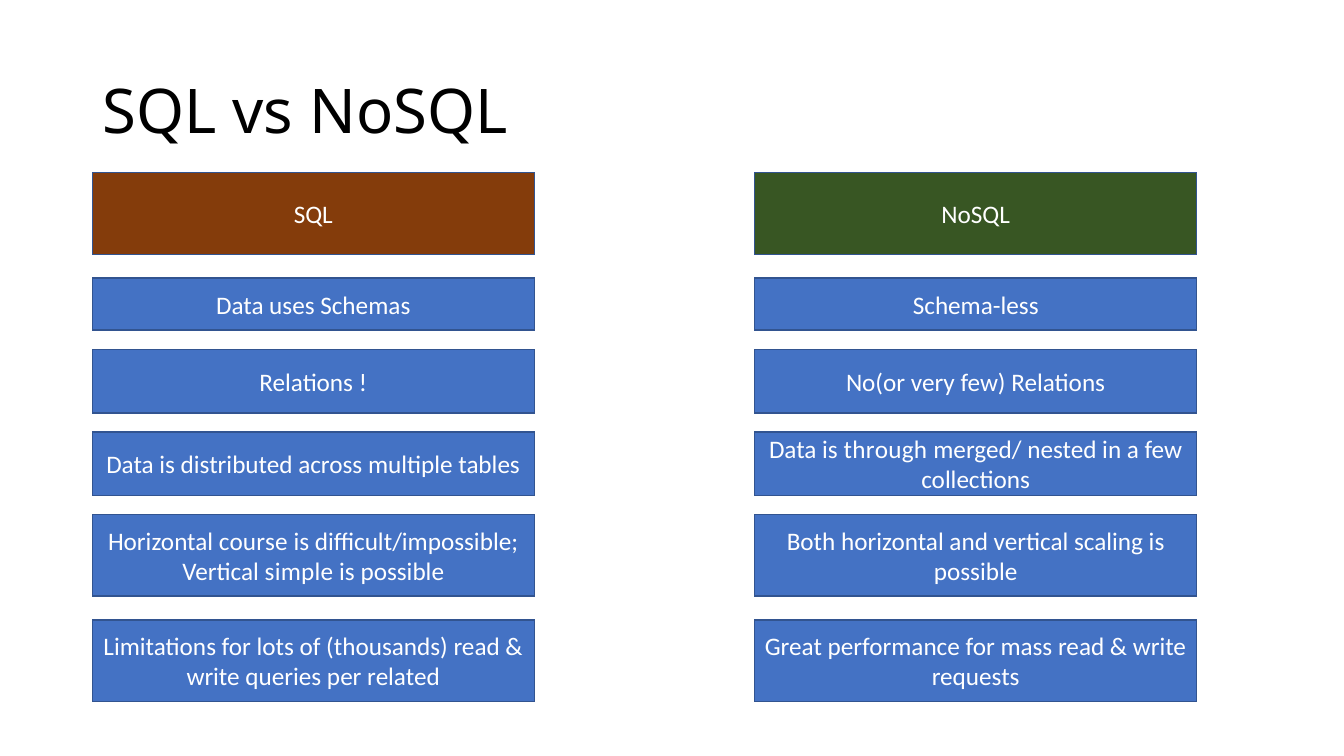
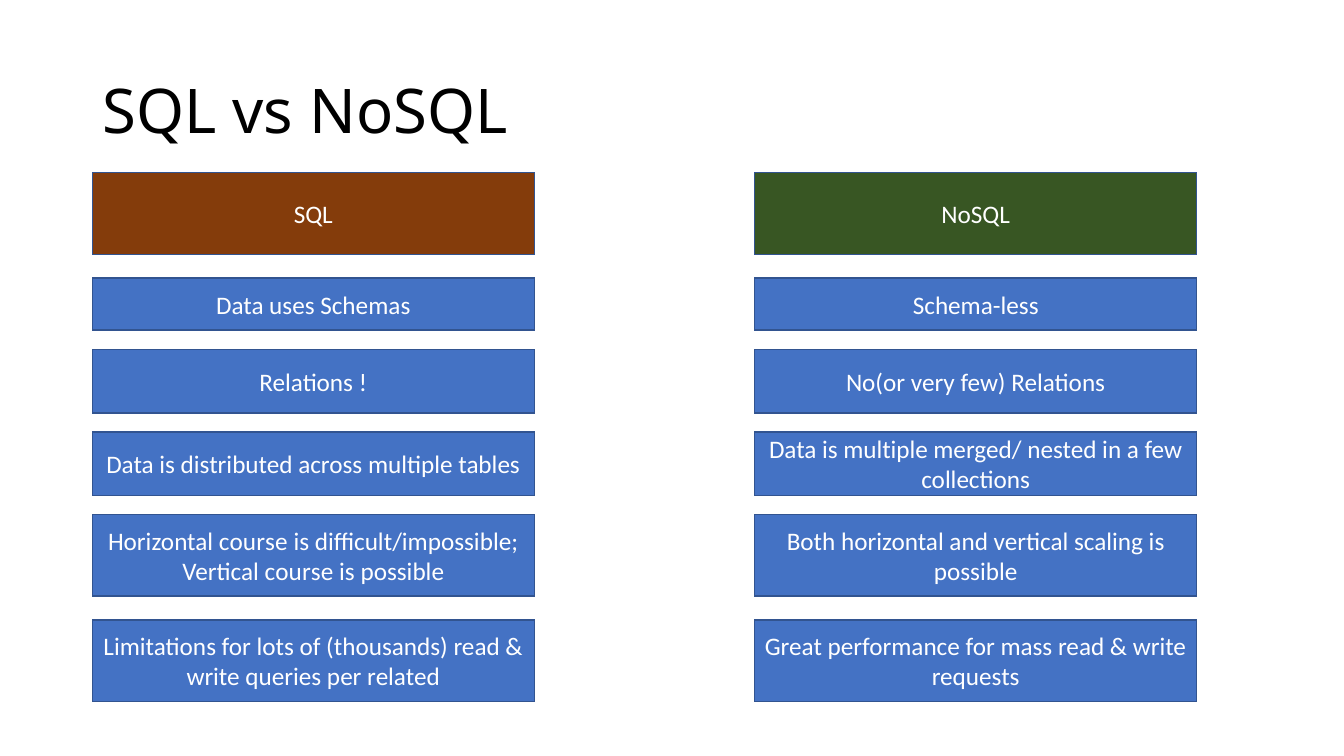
is through: through -> multiple
Vertical simple: simple -> course
